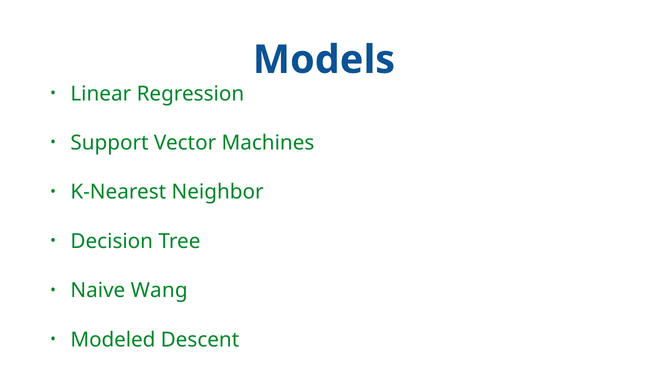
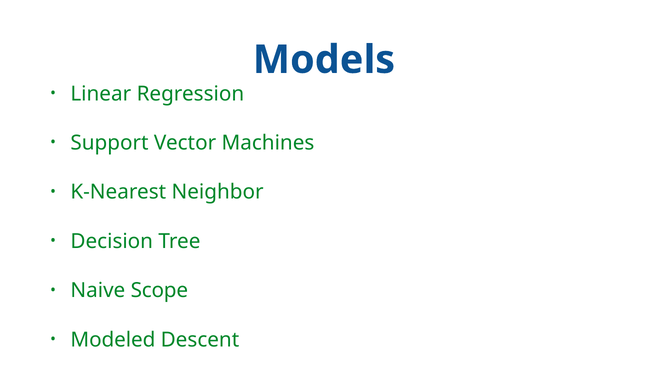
Wang: Wang -> Scope
